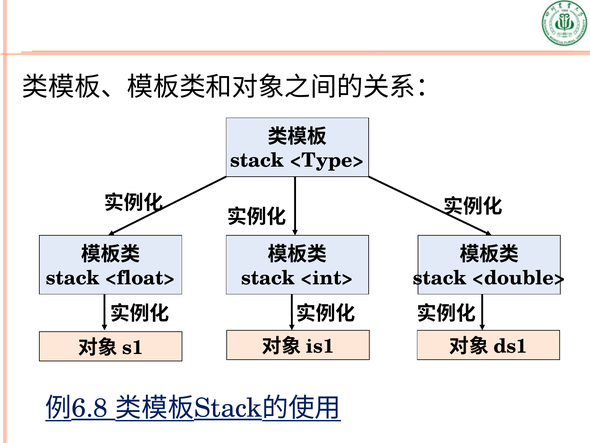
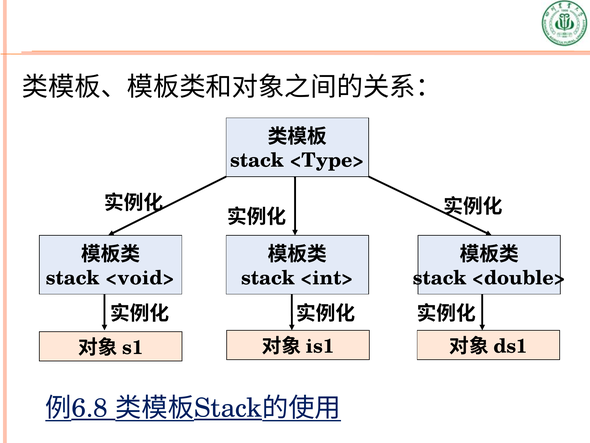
<float>: <float> -> <void>
